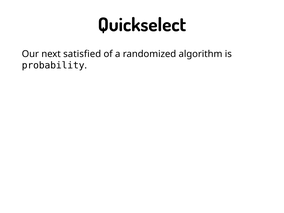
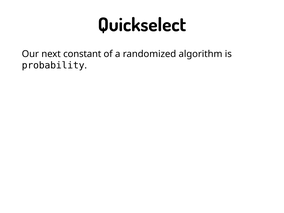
satisfied: satisfied -> constant
